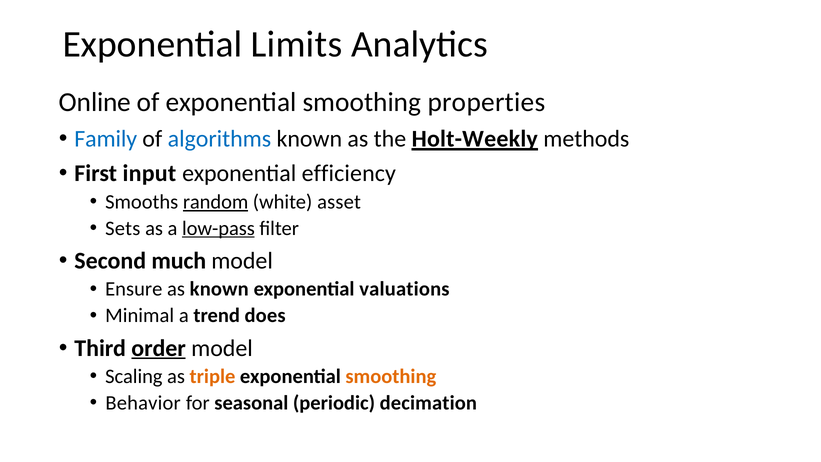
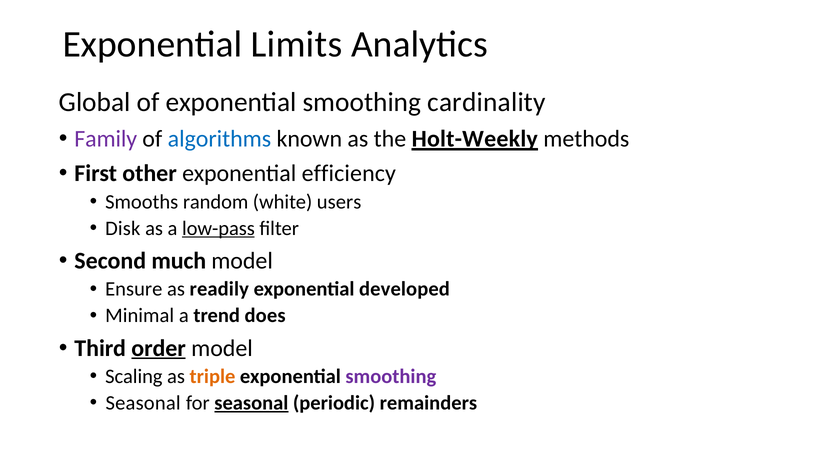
Online: Online -> Global
properties: properties -> cardinality
Family colour: blue -> purple
input: input -> other
random underline: present -> none
asset: asset -> users
Sets: Sets -> Disk
as known: known -> readily
valuations: valuations -> developed
smoothing at (391, 376) colour: orange -> purple
Behavior at (143, 403): Behavior -> Seasonal
seasonal at (251, 403) underline: none -> present
decimation: decimation -> remainders
